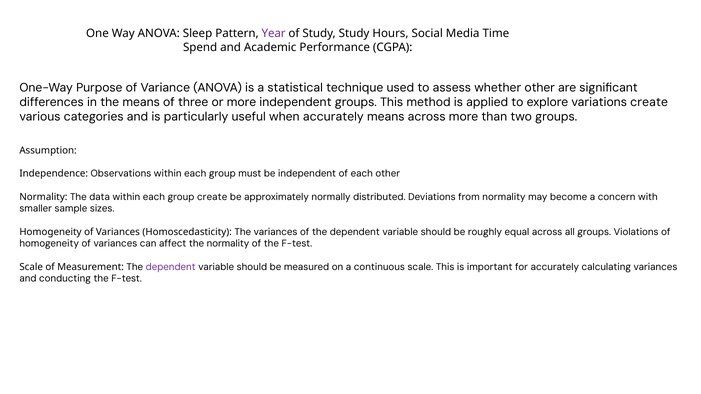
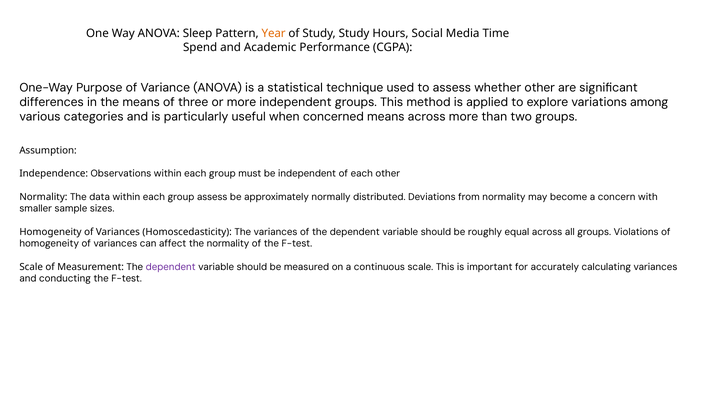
Year colour: purple -> orange
variations create: create -> among
when accurately: accurately -> concerned
group create: create -> assess
